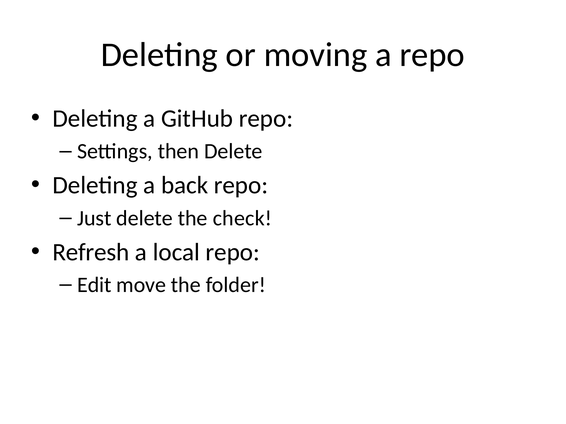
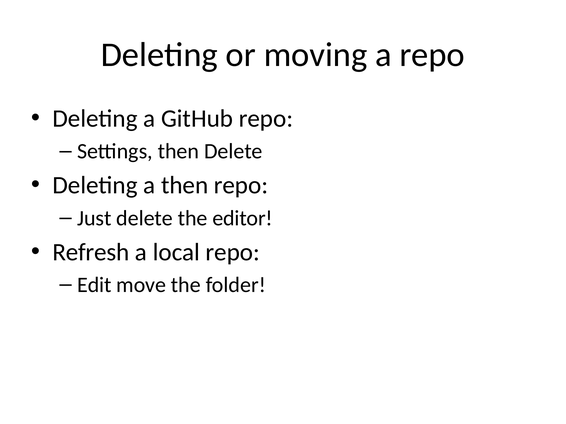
a back: back -> then
check: check -> editor
